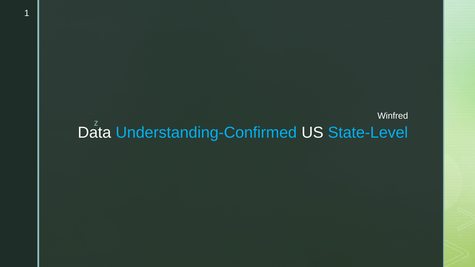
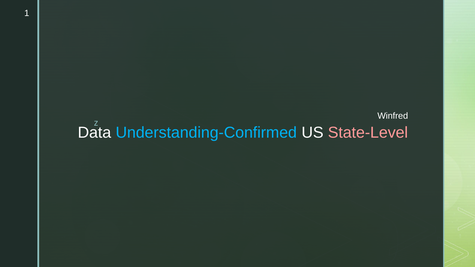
State-Level colour: light blue -> pink
